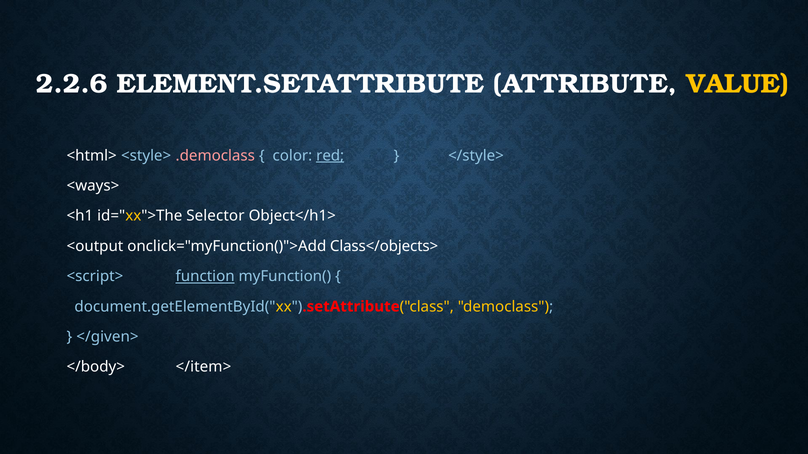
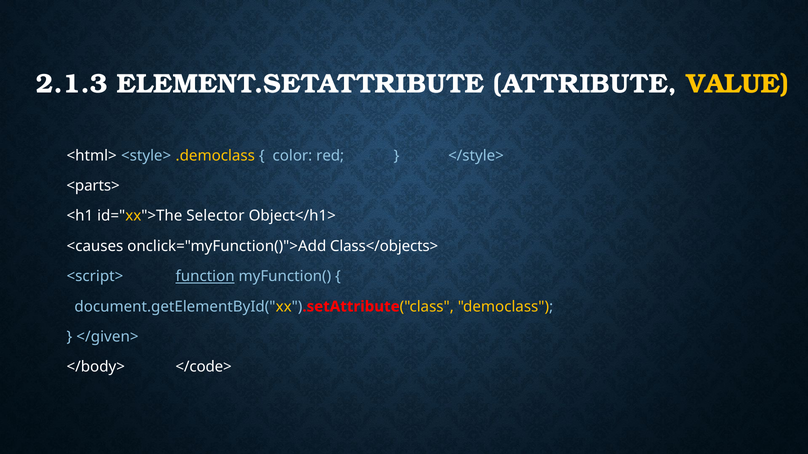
2.2.6: 2.2.6 -> 2.1.3
.democlass colour: pink -> yellow
red underline: present -> none
<ways>: <ways> -> <parts>
<output: <output -> <causes
</item>: </item> -> </code>
